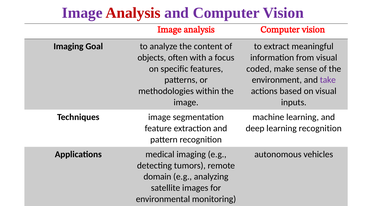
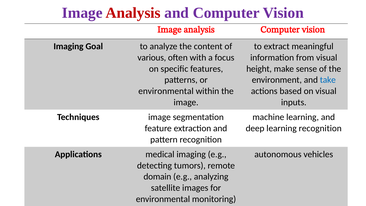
objects: objects -> various
coded: coded -> height
take colour: purple -> blue
methodologies at (166, 91): methodologies -> environmental
